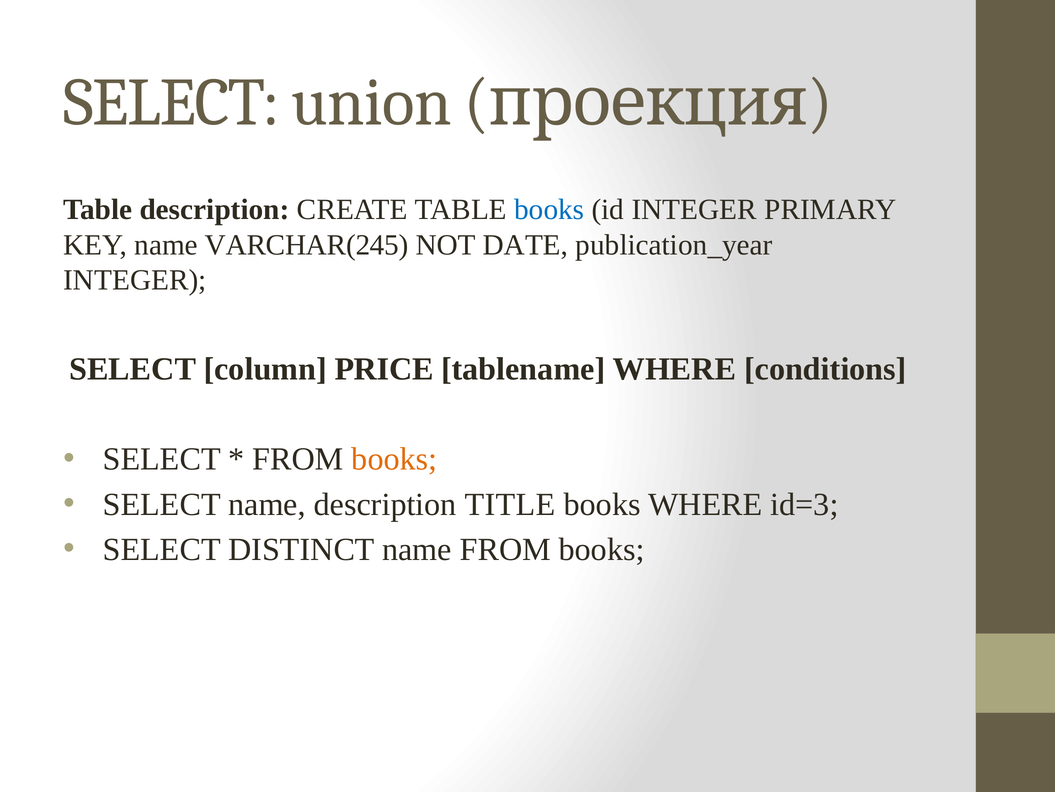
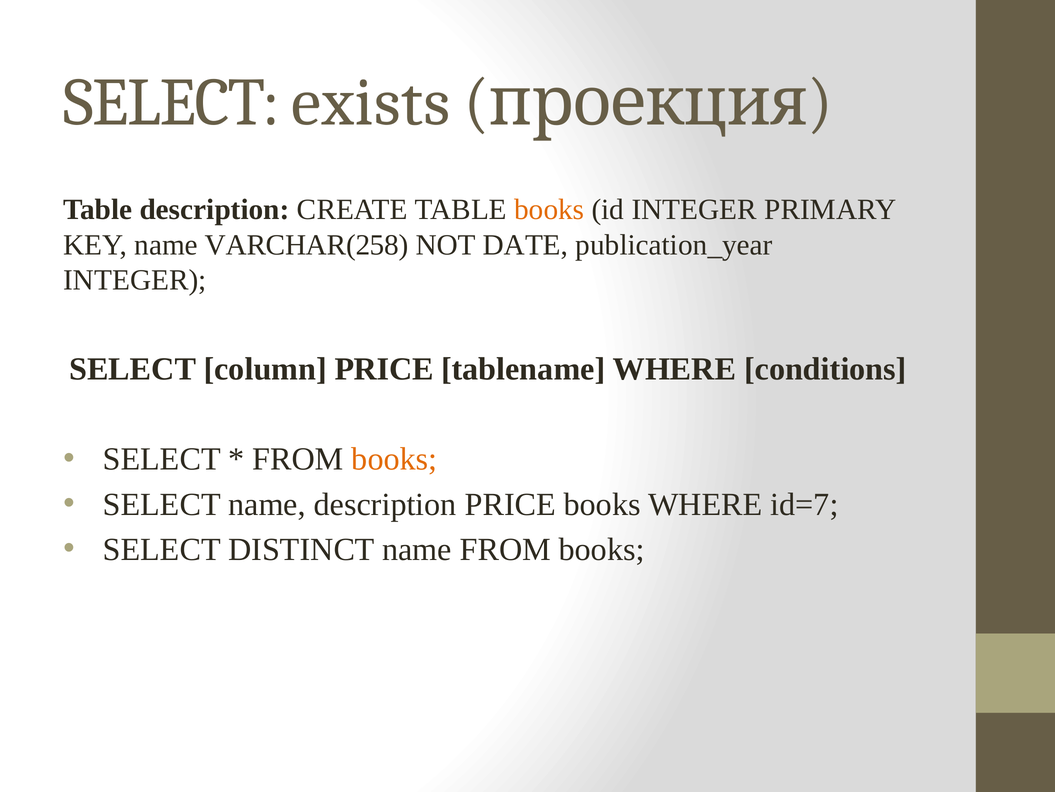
union: union -> exists
books at (549, 210) colour: blue -> orange
VARCHAR(245: VARCHAR(245 -> VARCHAR(258
description TITLE: TITLE -> PRICE
id=3: id=3 -> id=7
